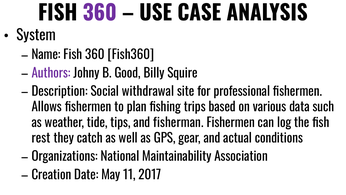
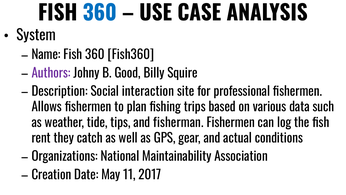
360 at (100, 13) colour: purple -> blue
withdrawal: withdrawal -> interaction
rest: rest -> rent
